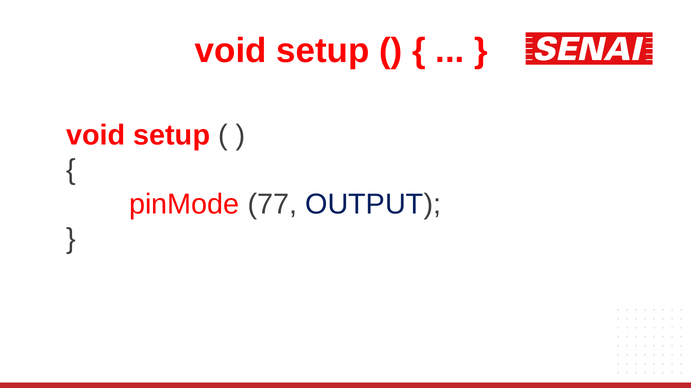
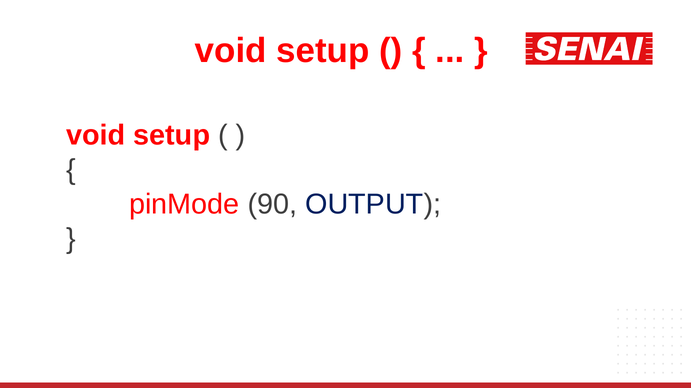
77: 77 -> 90
